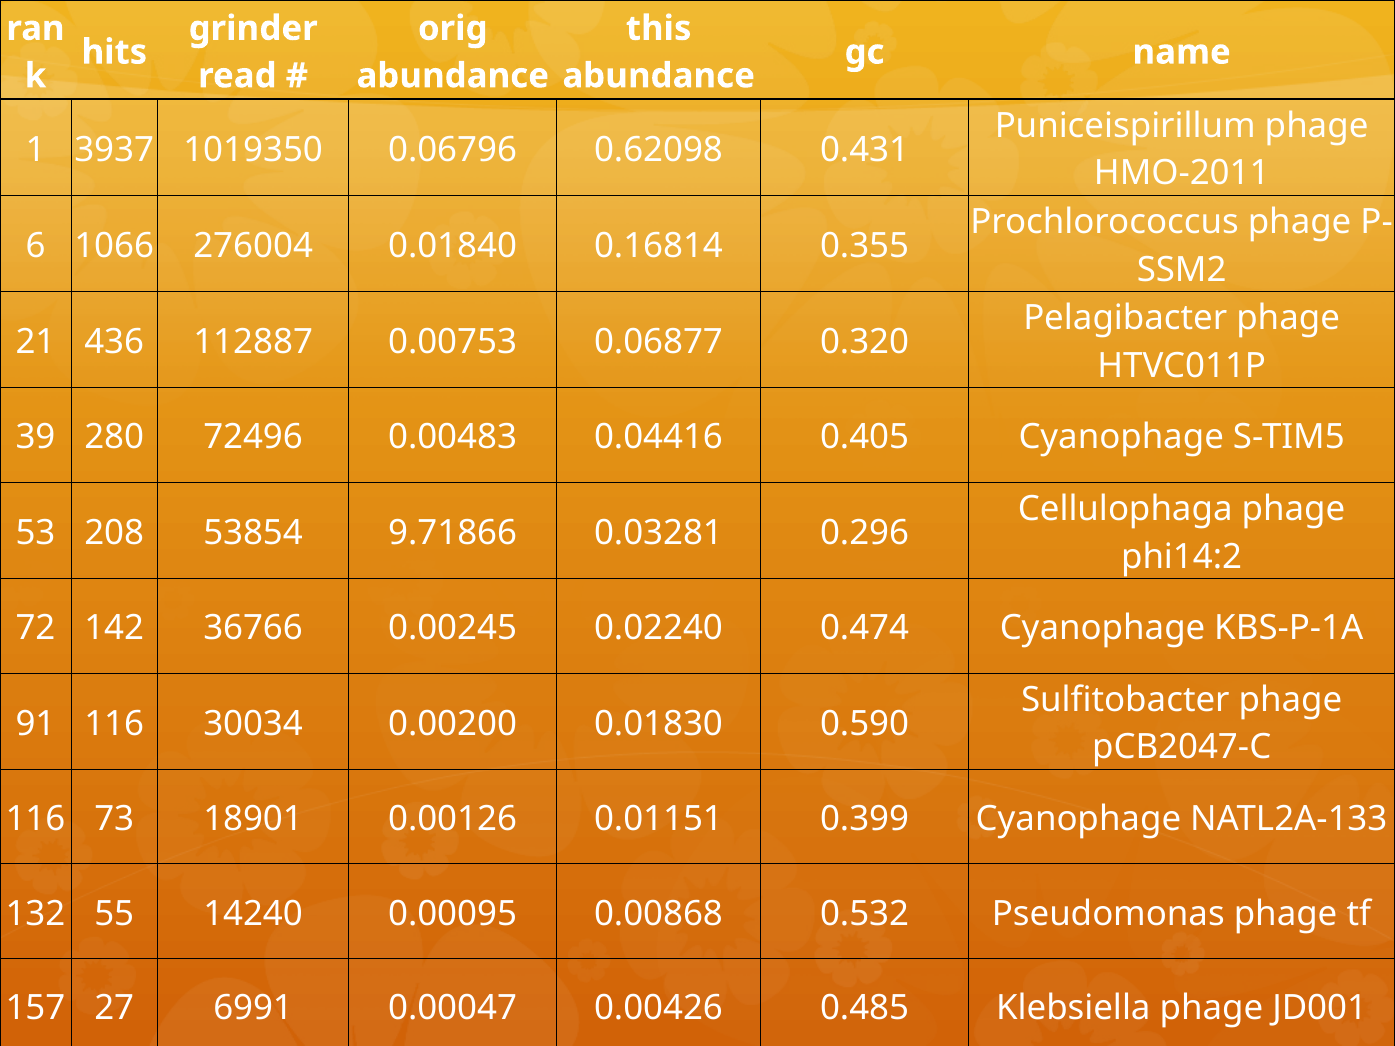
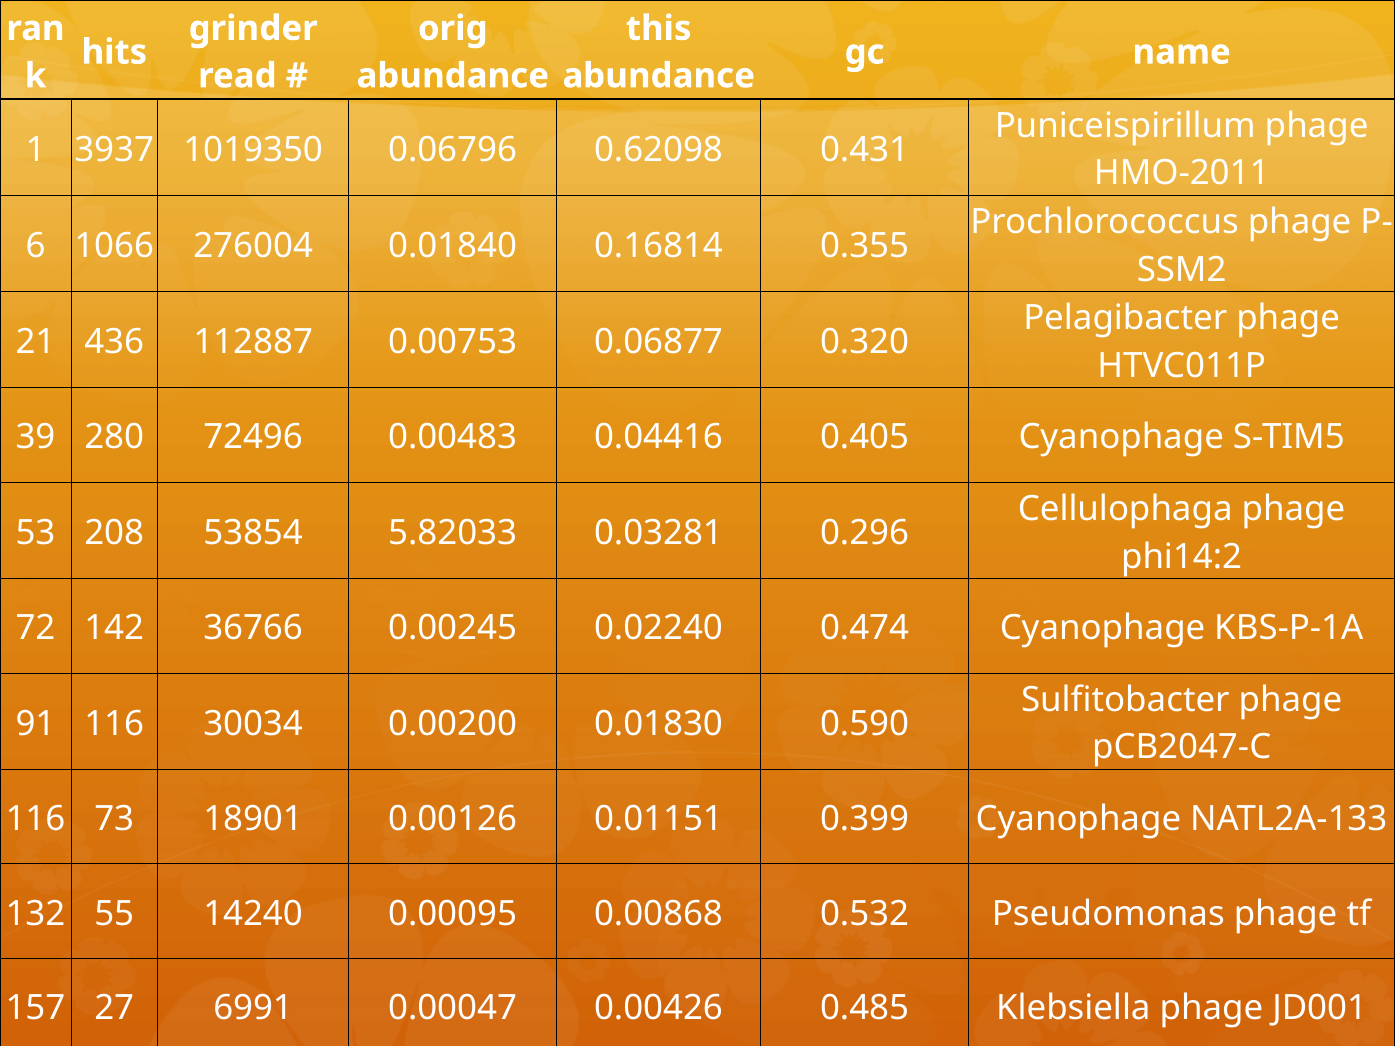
9.71866: 9.71866 -> 5.82033
